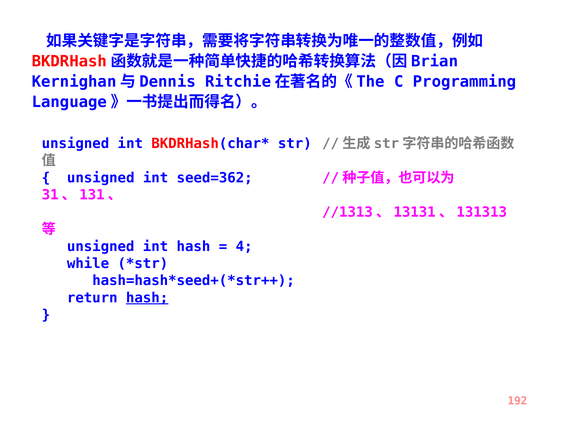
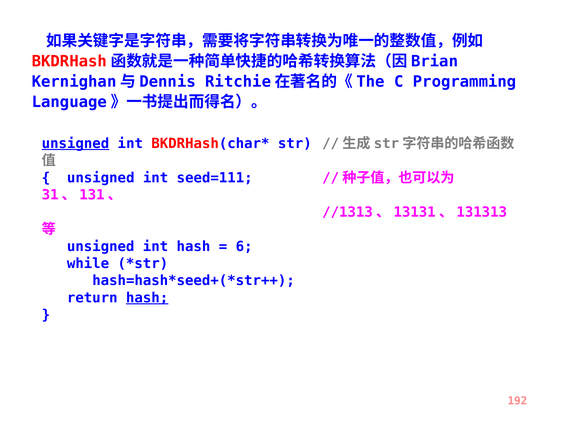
unsigned at (75, 143) underline: none -> present
seed=362: seed=362 -> seed=111
4: 4 -> 6
